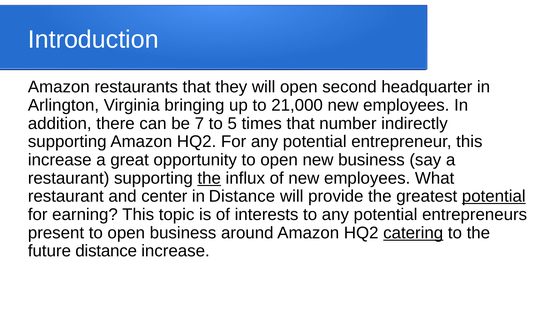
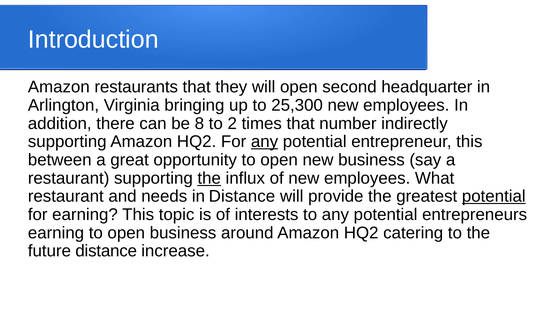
21,000: 21,000 -> 25,300
7: 7 -> 8
5: 5 -> 2
any at (265, 142) underline: none -> present
increase at (60, 160): increase -> between
center: center -> needs
present at (56, 233): present -> earning
catering underline: present -> none
